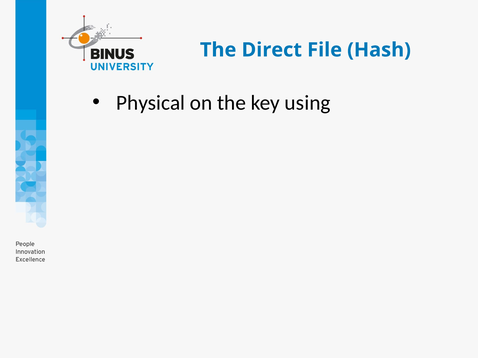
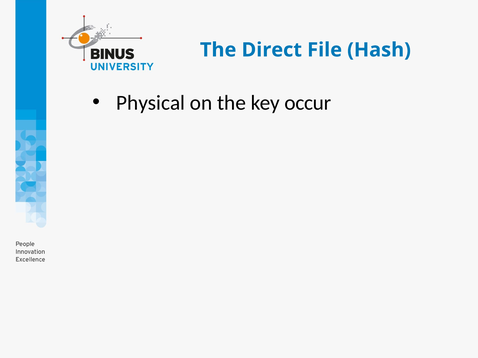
using: using -> occur
